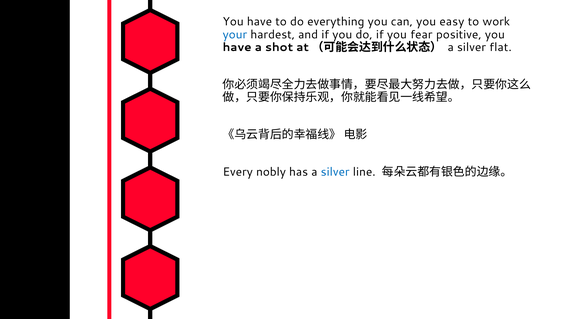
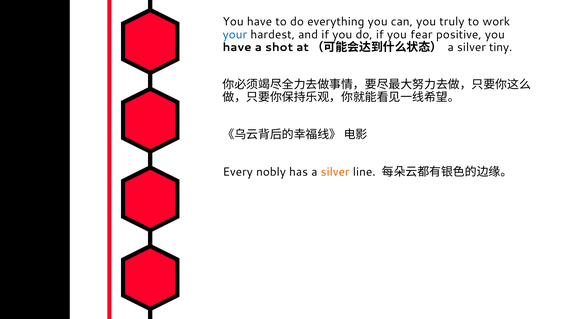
easy: easy -> truly
flat: flat -> tiny
silver at (335, 172) colour: blue -> orange
